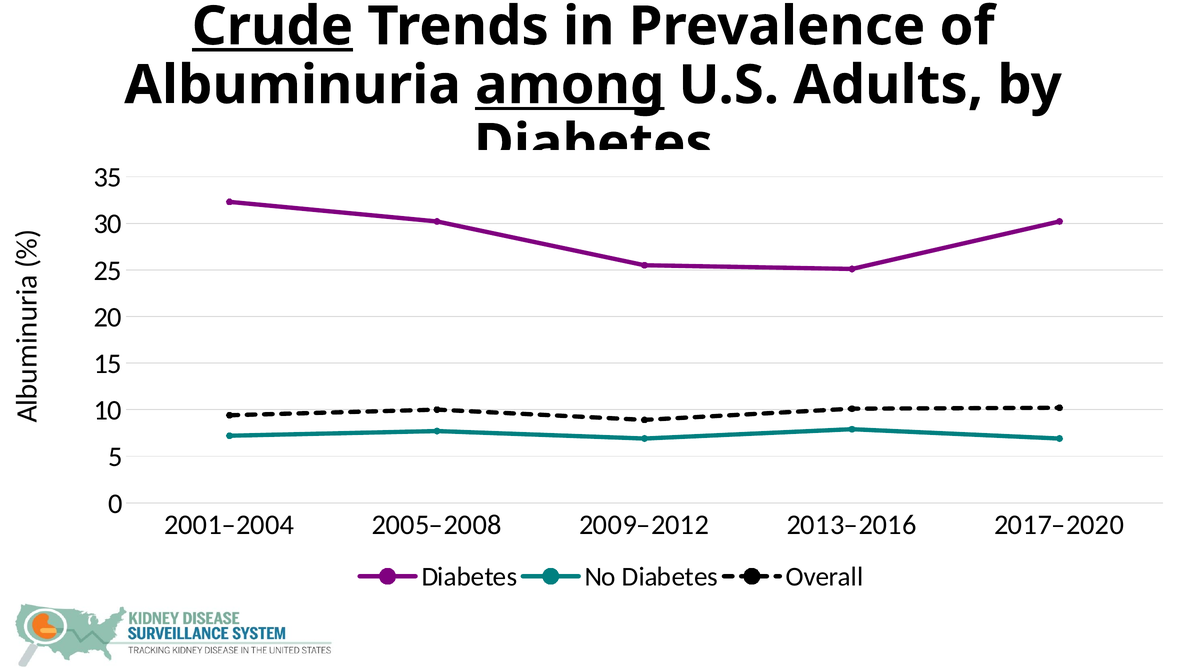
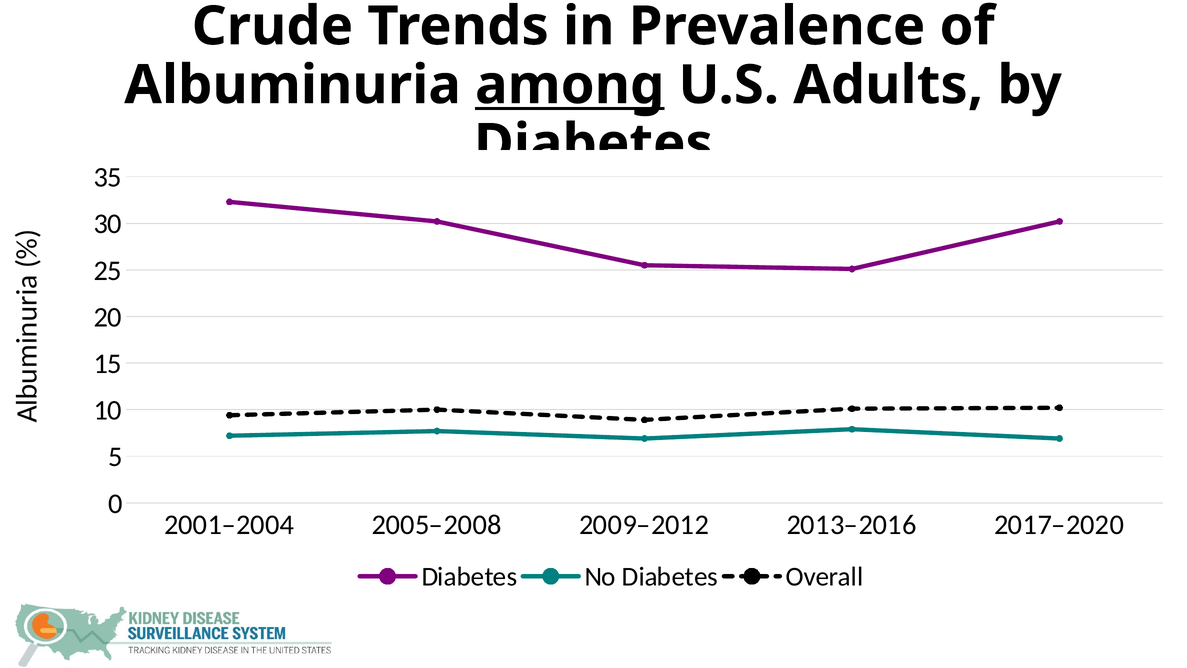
Crude underline: present -> none
